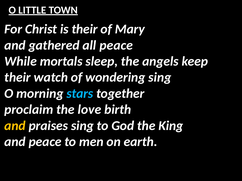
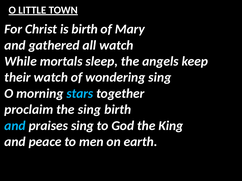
is their: their -> birth
all peace: peace -> watch
the love: love -> sing
and at (15, 126) colour: yellow -> light blue
